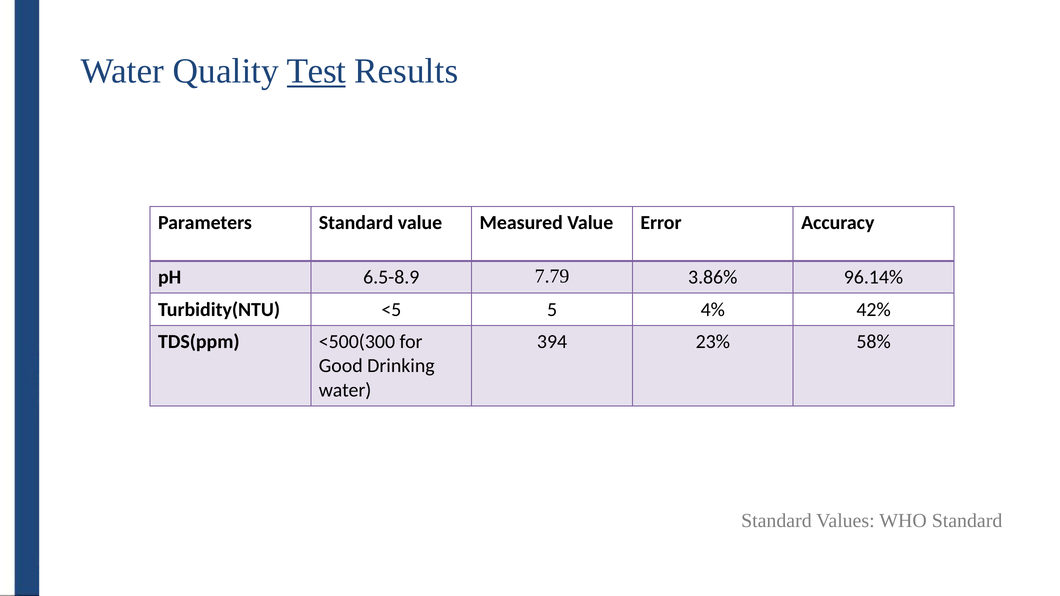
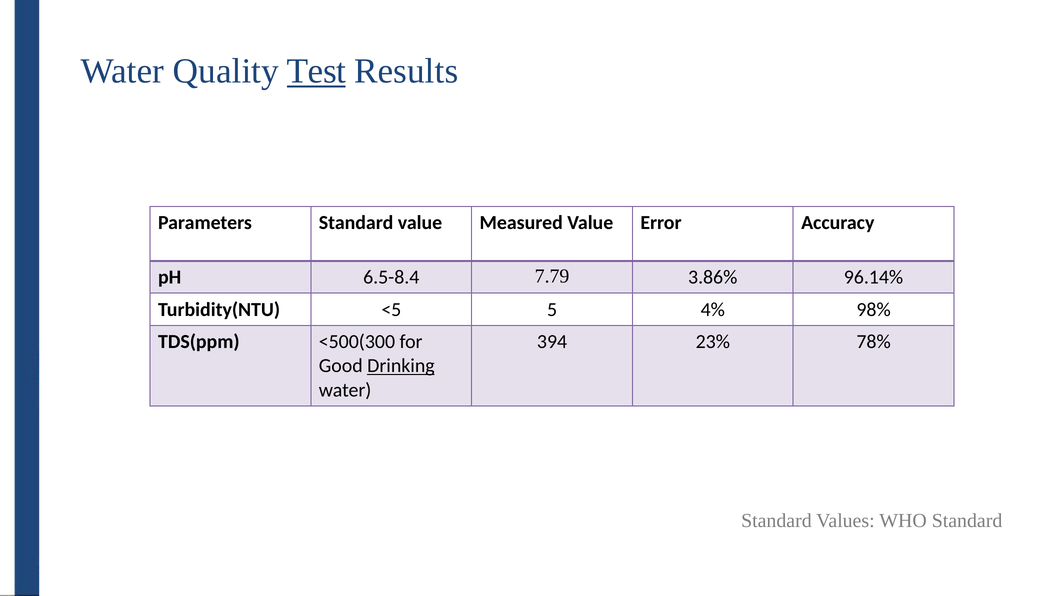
6.5-8.9: 6.5-8.9 -> 6.5-8.4
42%: 42% -> 98%
58%: 58% -> 78%
Drinking underline: none -> present
